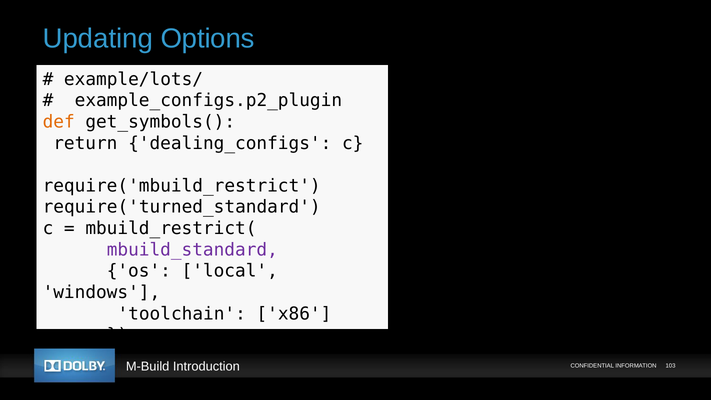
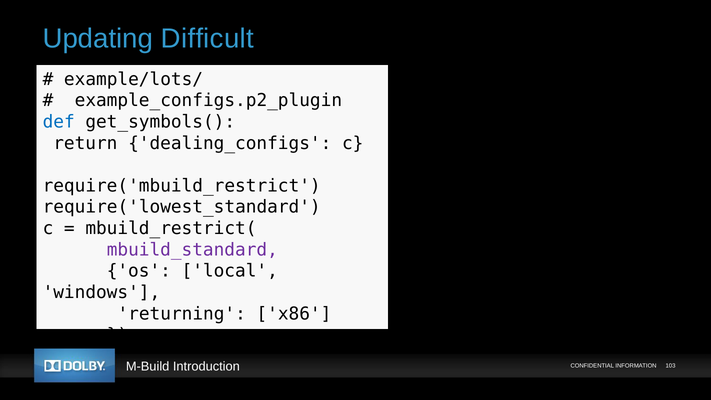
Options: Options -> Difficult
def colour: orange -> blue
require('turned_standard: require('turned_standard -> require('lowest_standard
toolchain: toolchain -> returning
